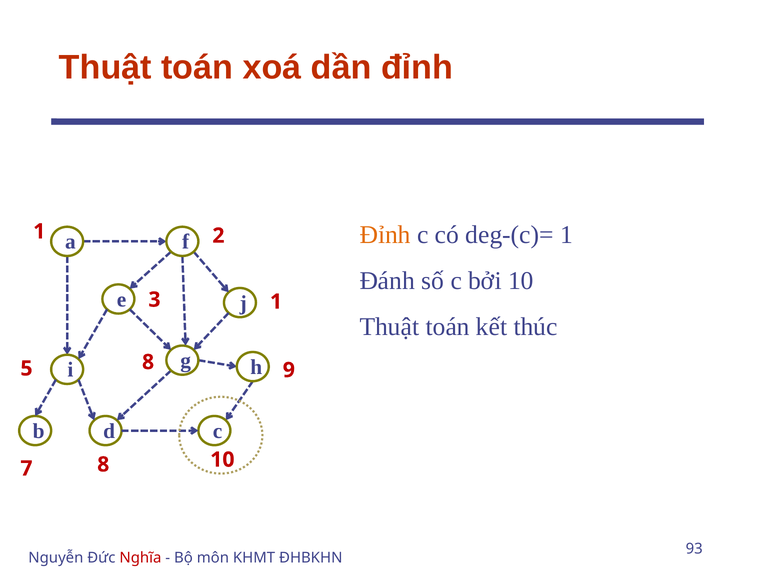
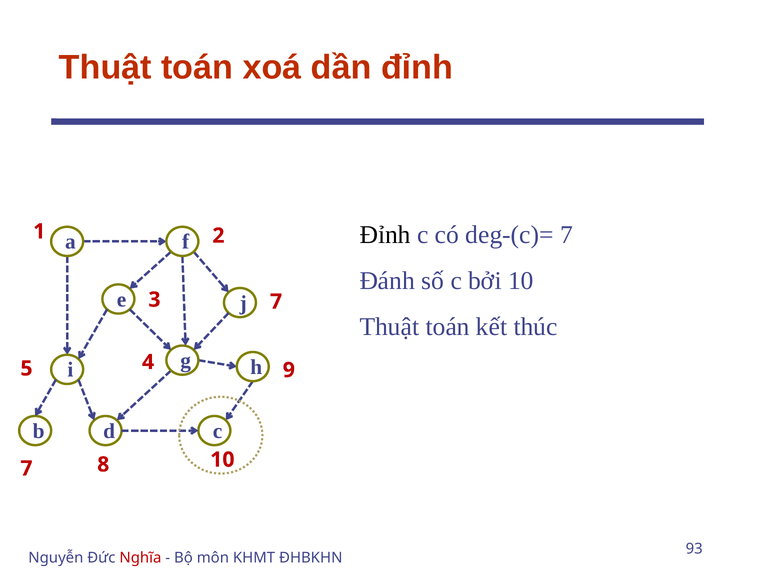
Đỉnh at (385, 235) colour: orange -> black
deg-(c)= 1: 1 -> 7
3 1: 1 -> 7
5 8: 8 -> 4
